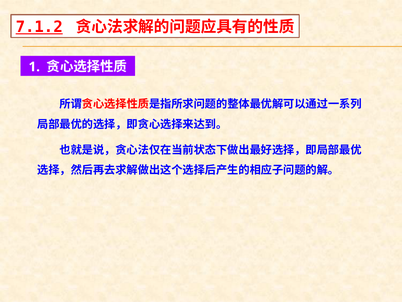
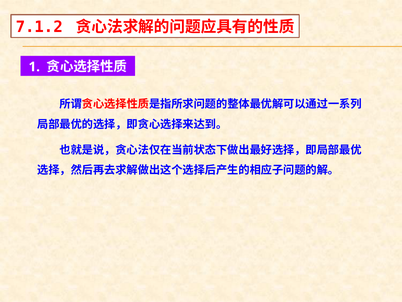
7.1.2 underline: present -> none
